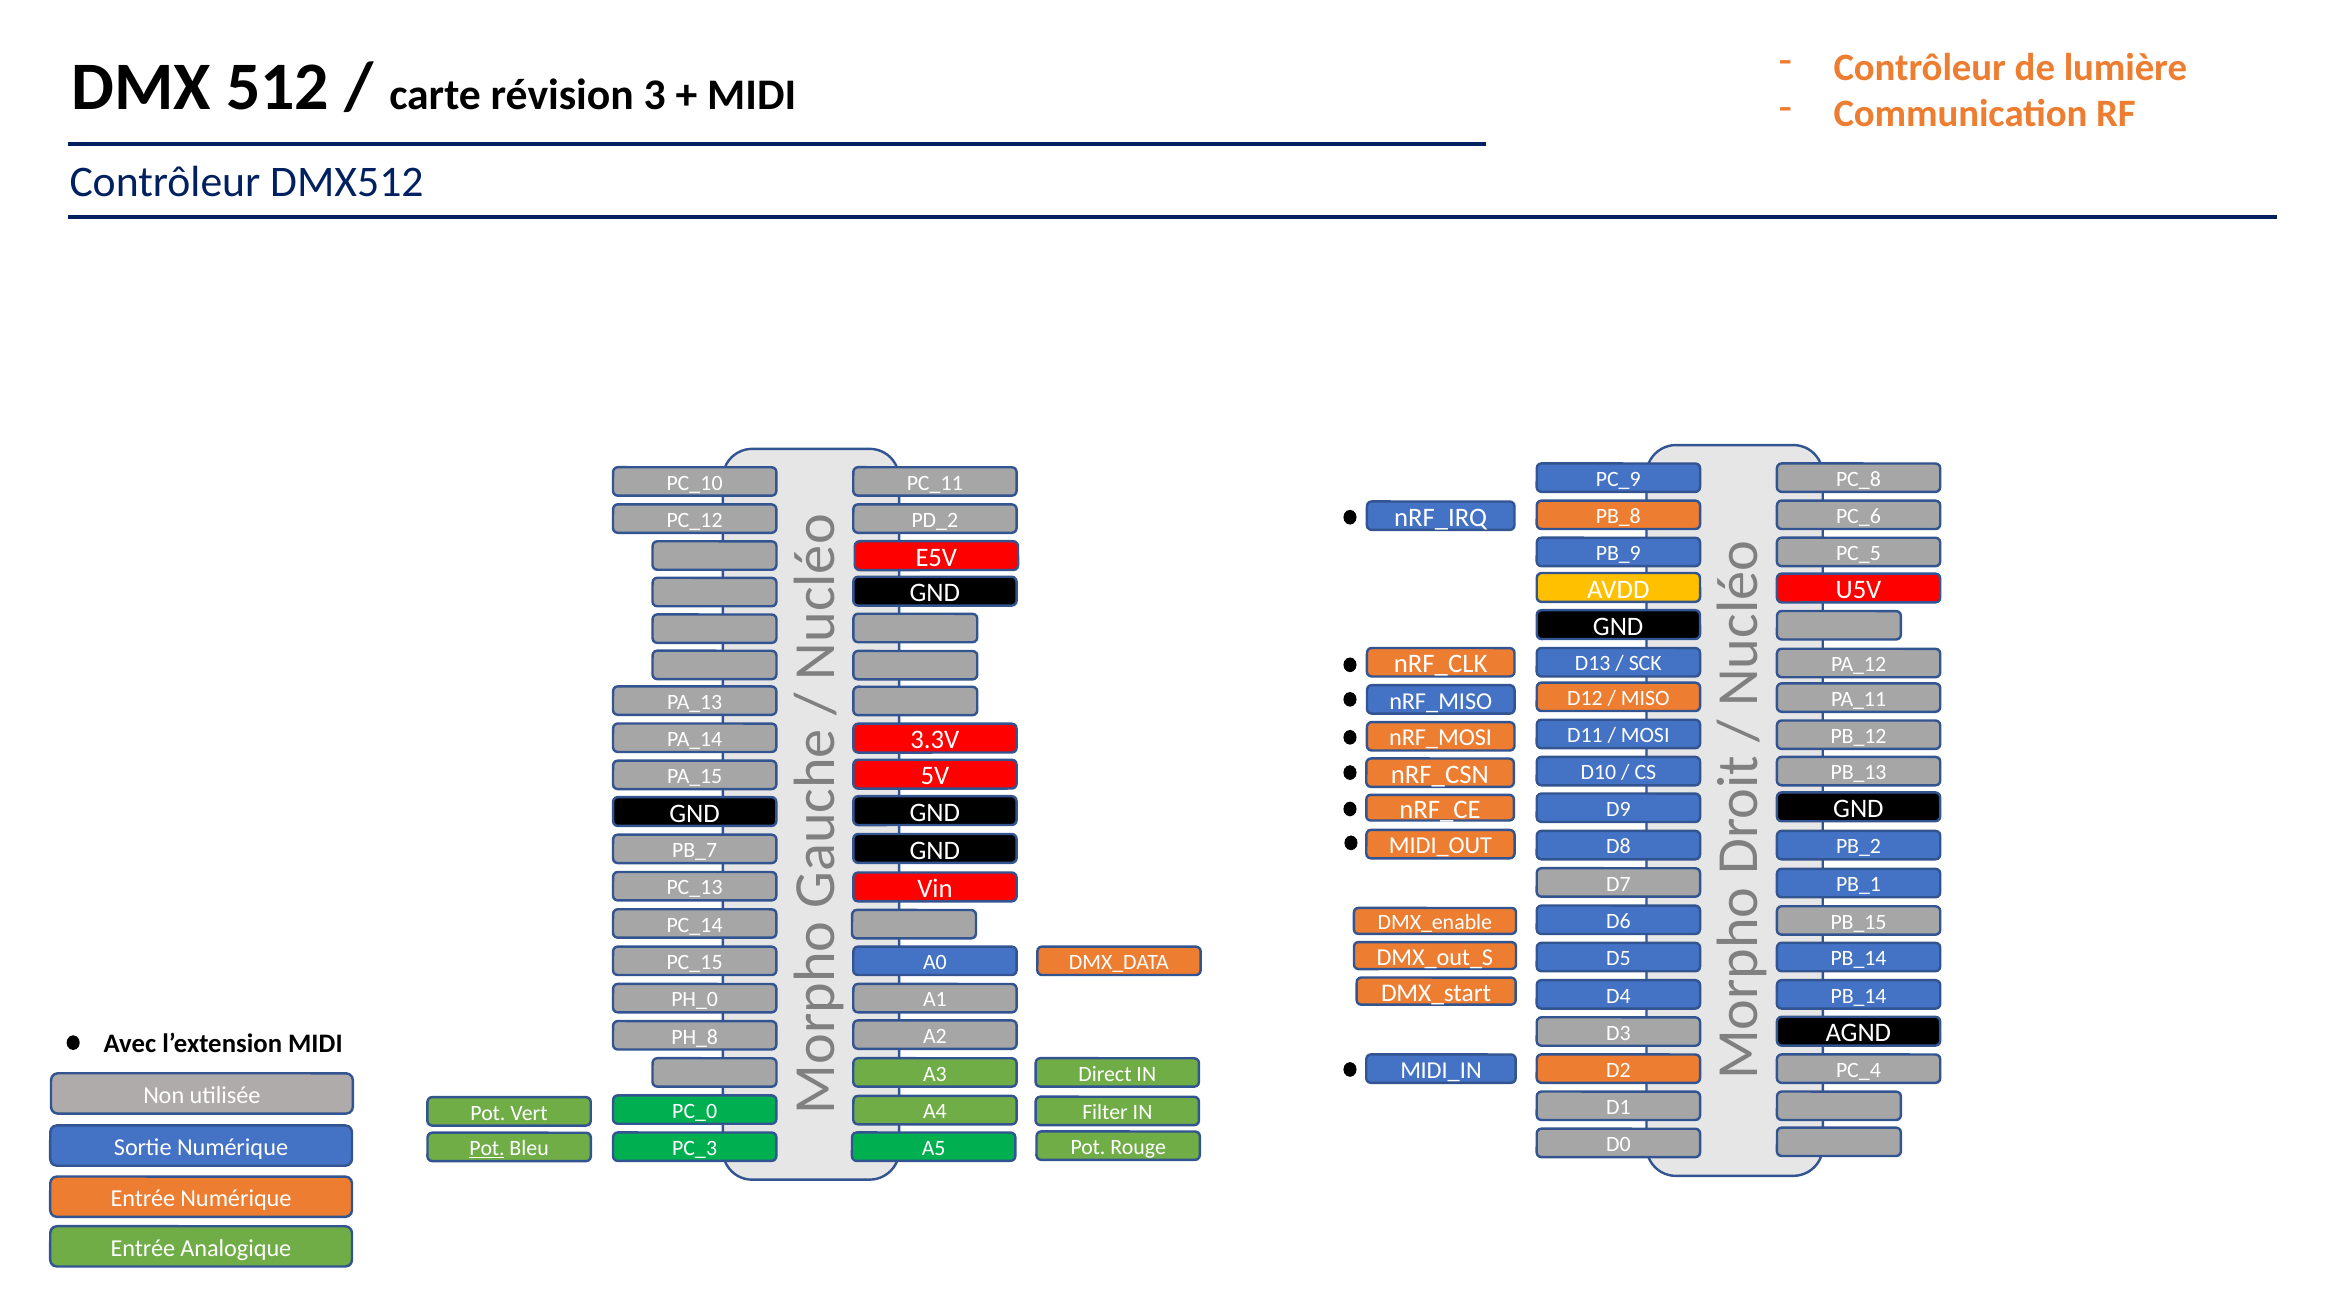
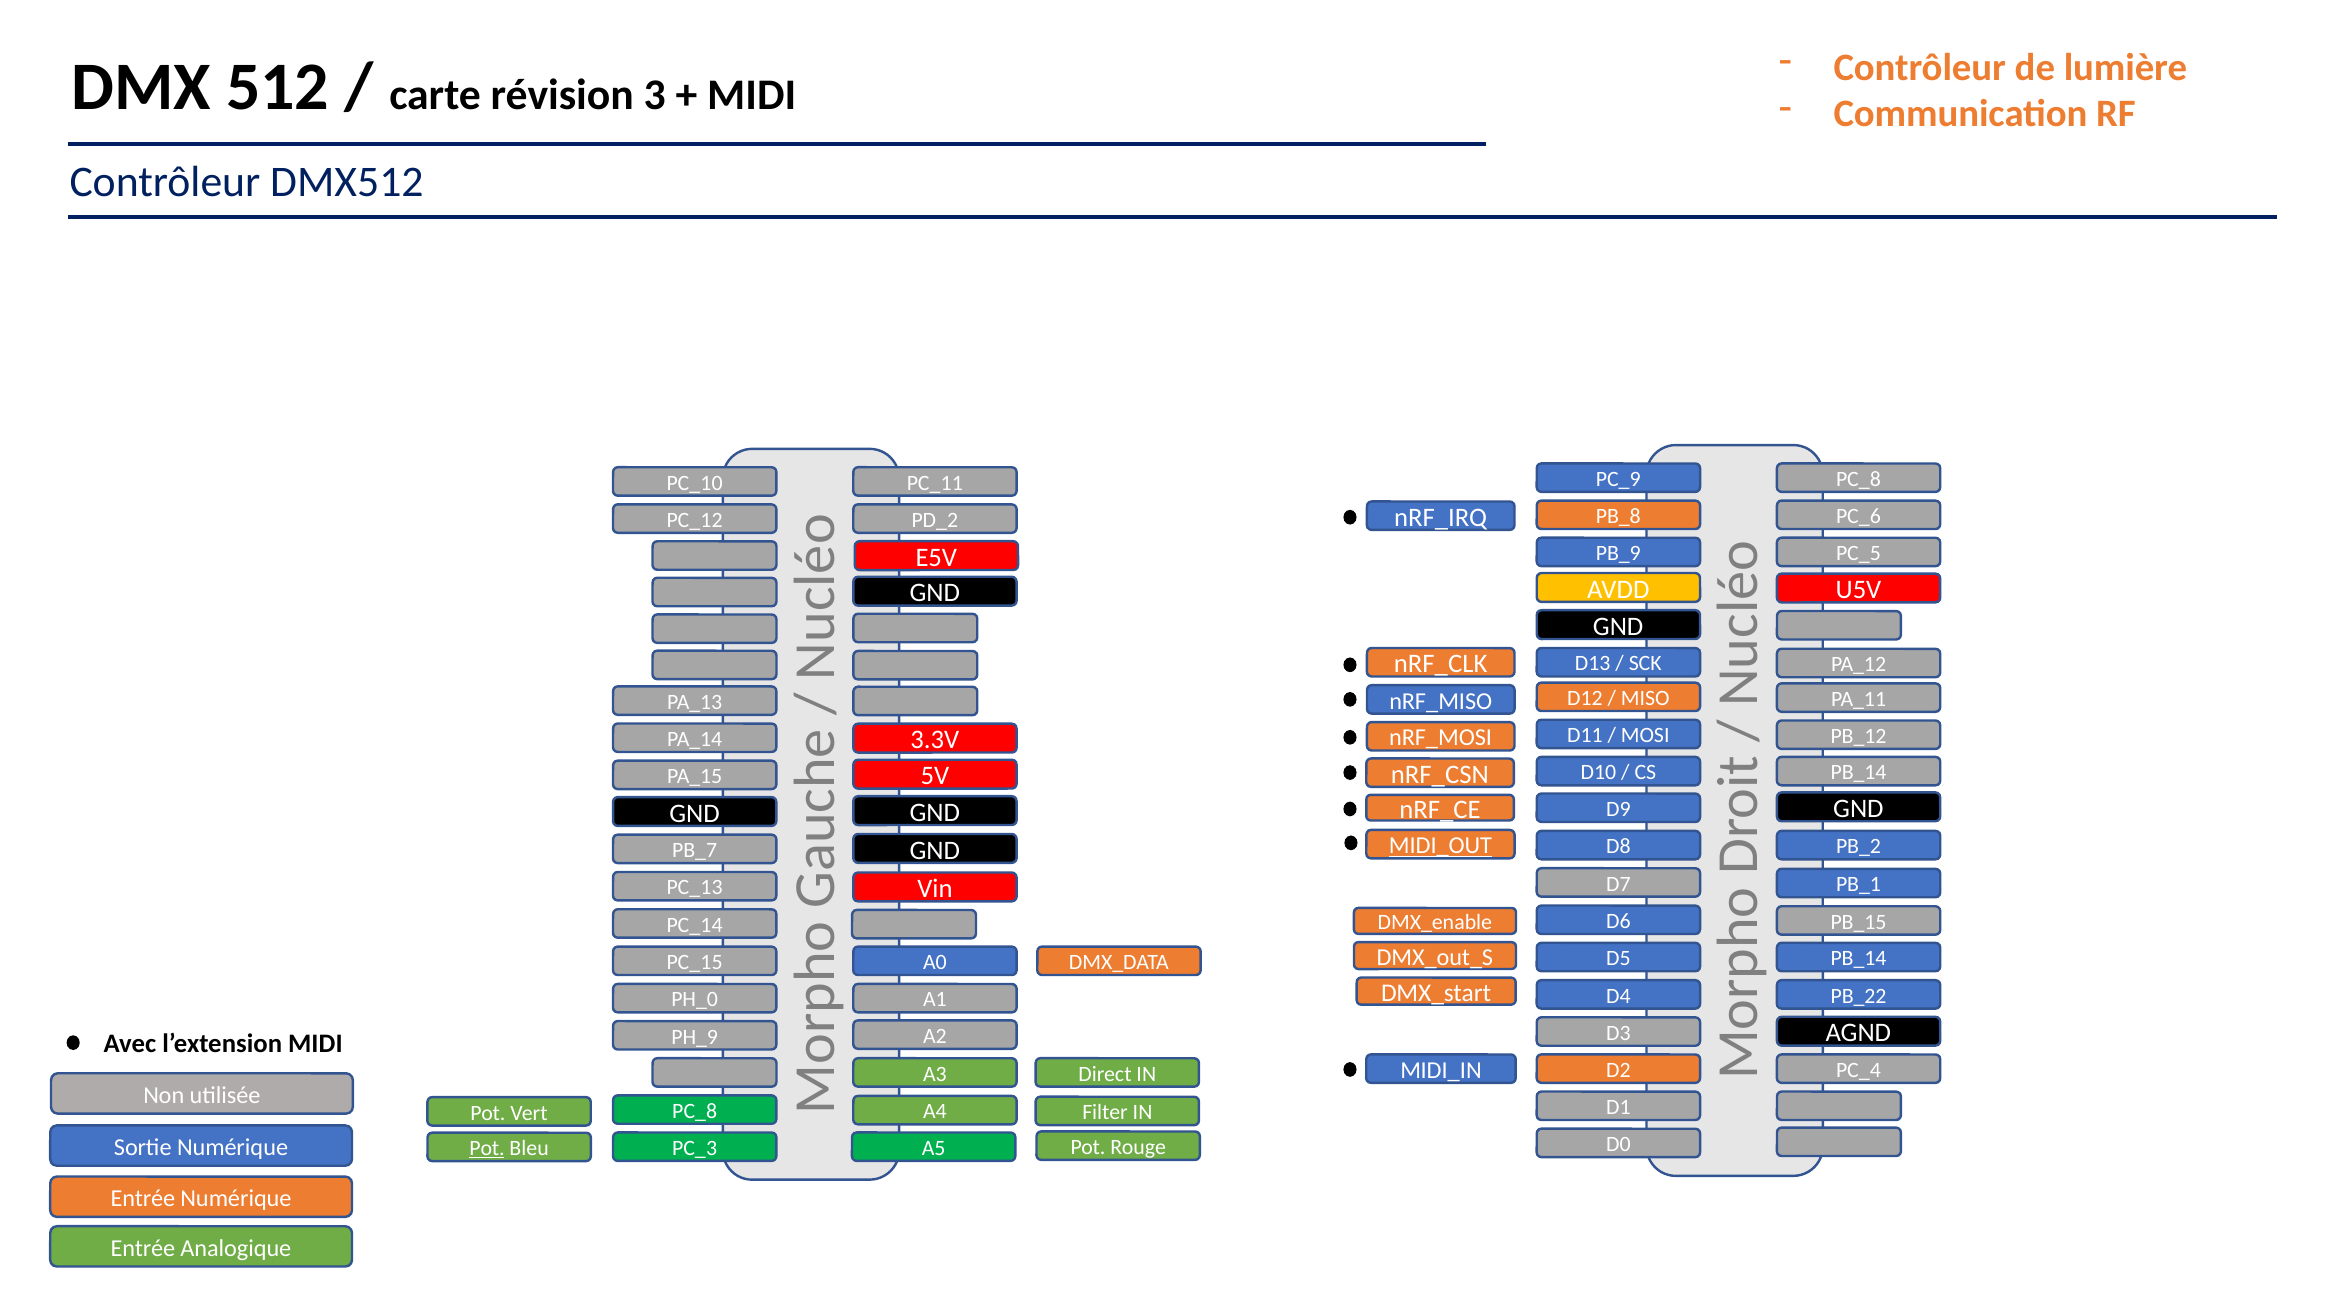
PB_13 at (1859, 773): PB_13 -> PB_14
MIDI_OUT underline: none -> present
D4 PB_14: PB_14 -> PB_22
PH_8: PH_8 -> PH_9
PC_0 at (695, 1112): PC_0 -> PC_8
